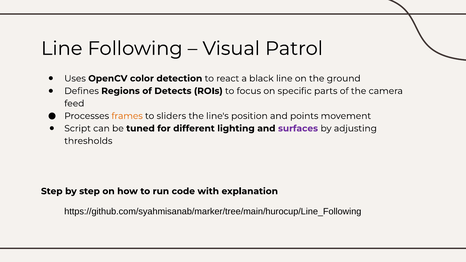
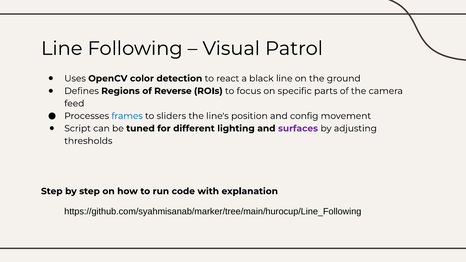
Detects: Detects -> Reverse
frames colour: orange -> blue
points: points -> config
